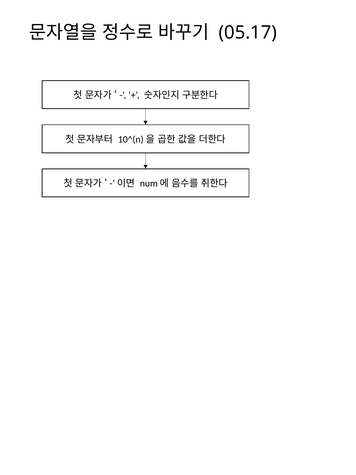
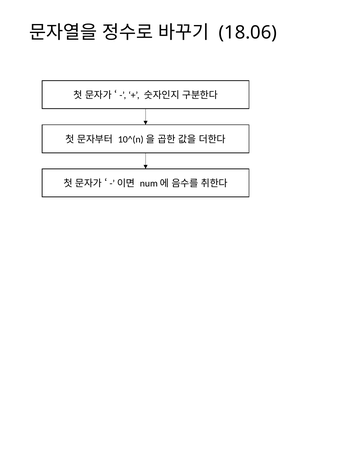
05.17: 05.17 -> 18.06
